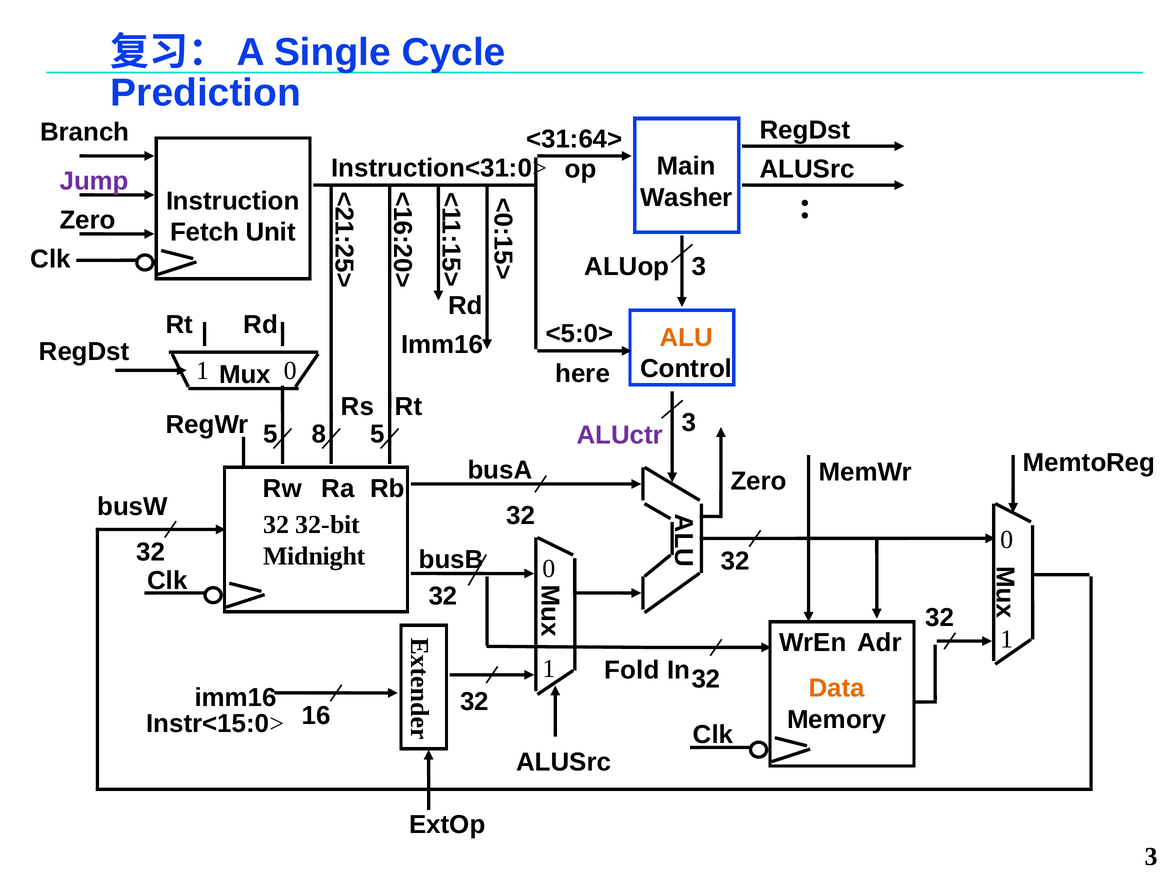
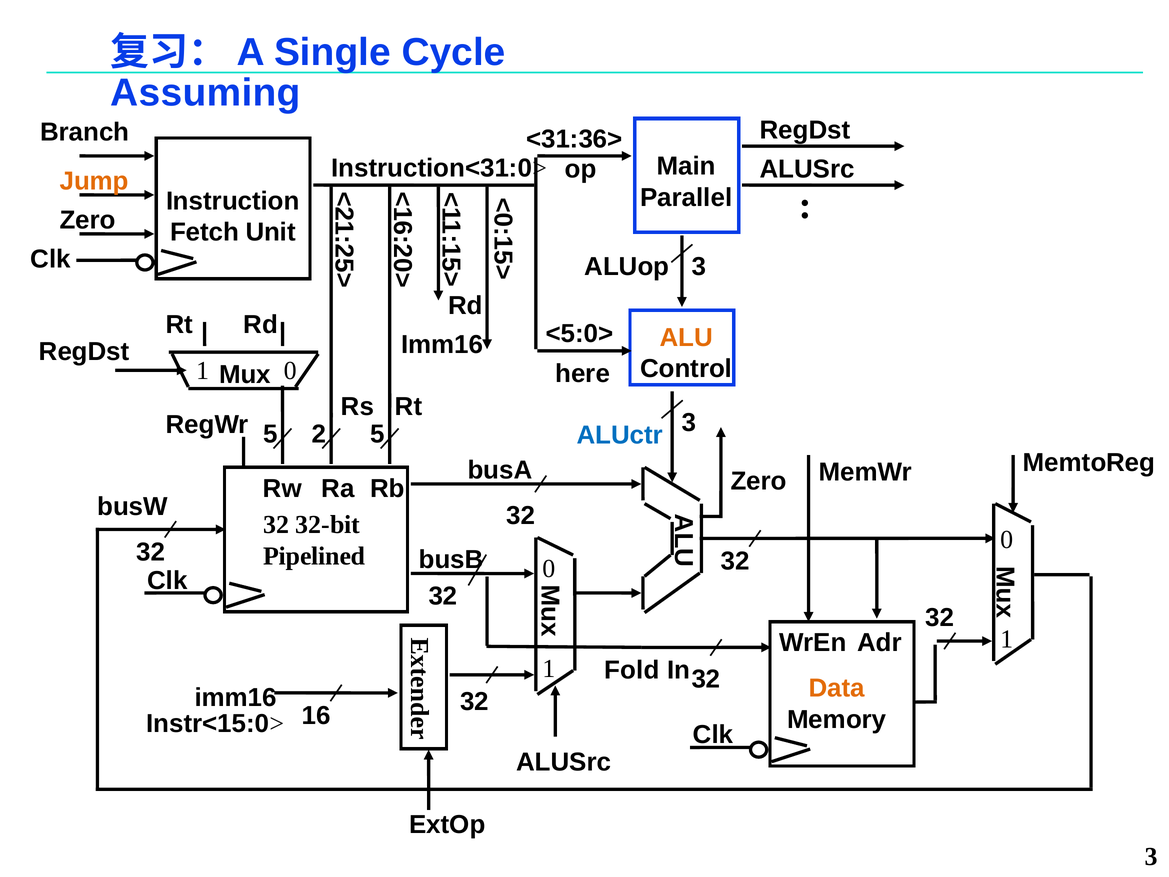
Prediction: Prediction -> Assuming
<31:64>: <31:64> -> <31:36>
Jump colour: purple -> orange
Washer: Washer -> Parallel
5 8: 8 -> 2
ALUctr colour: purple -> blue
Midnight: Midnight -> Pipelined
